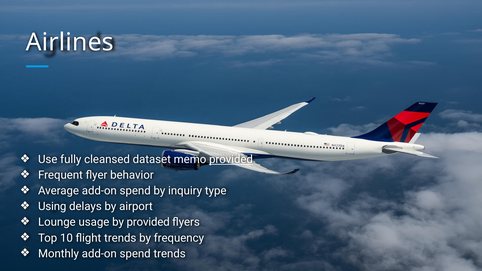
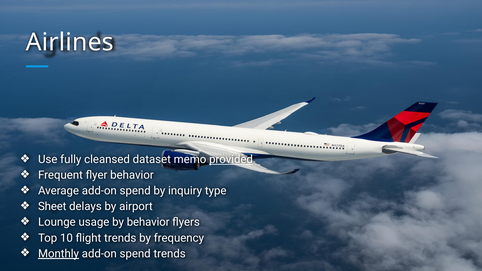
Using: Using -> Sheet
by provided: provided -> behavior
Monthly underline: none -> present
